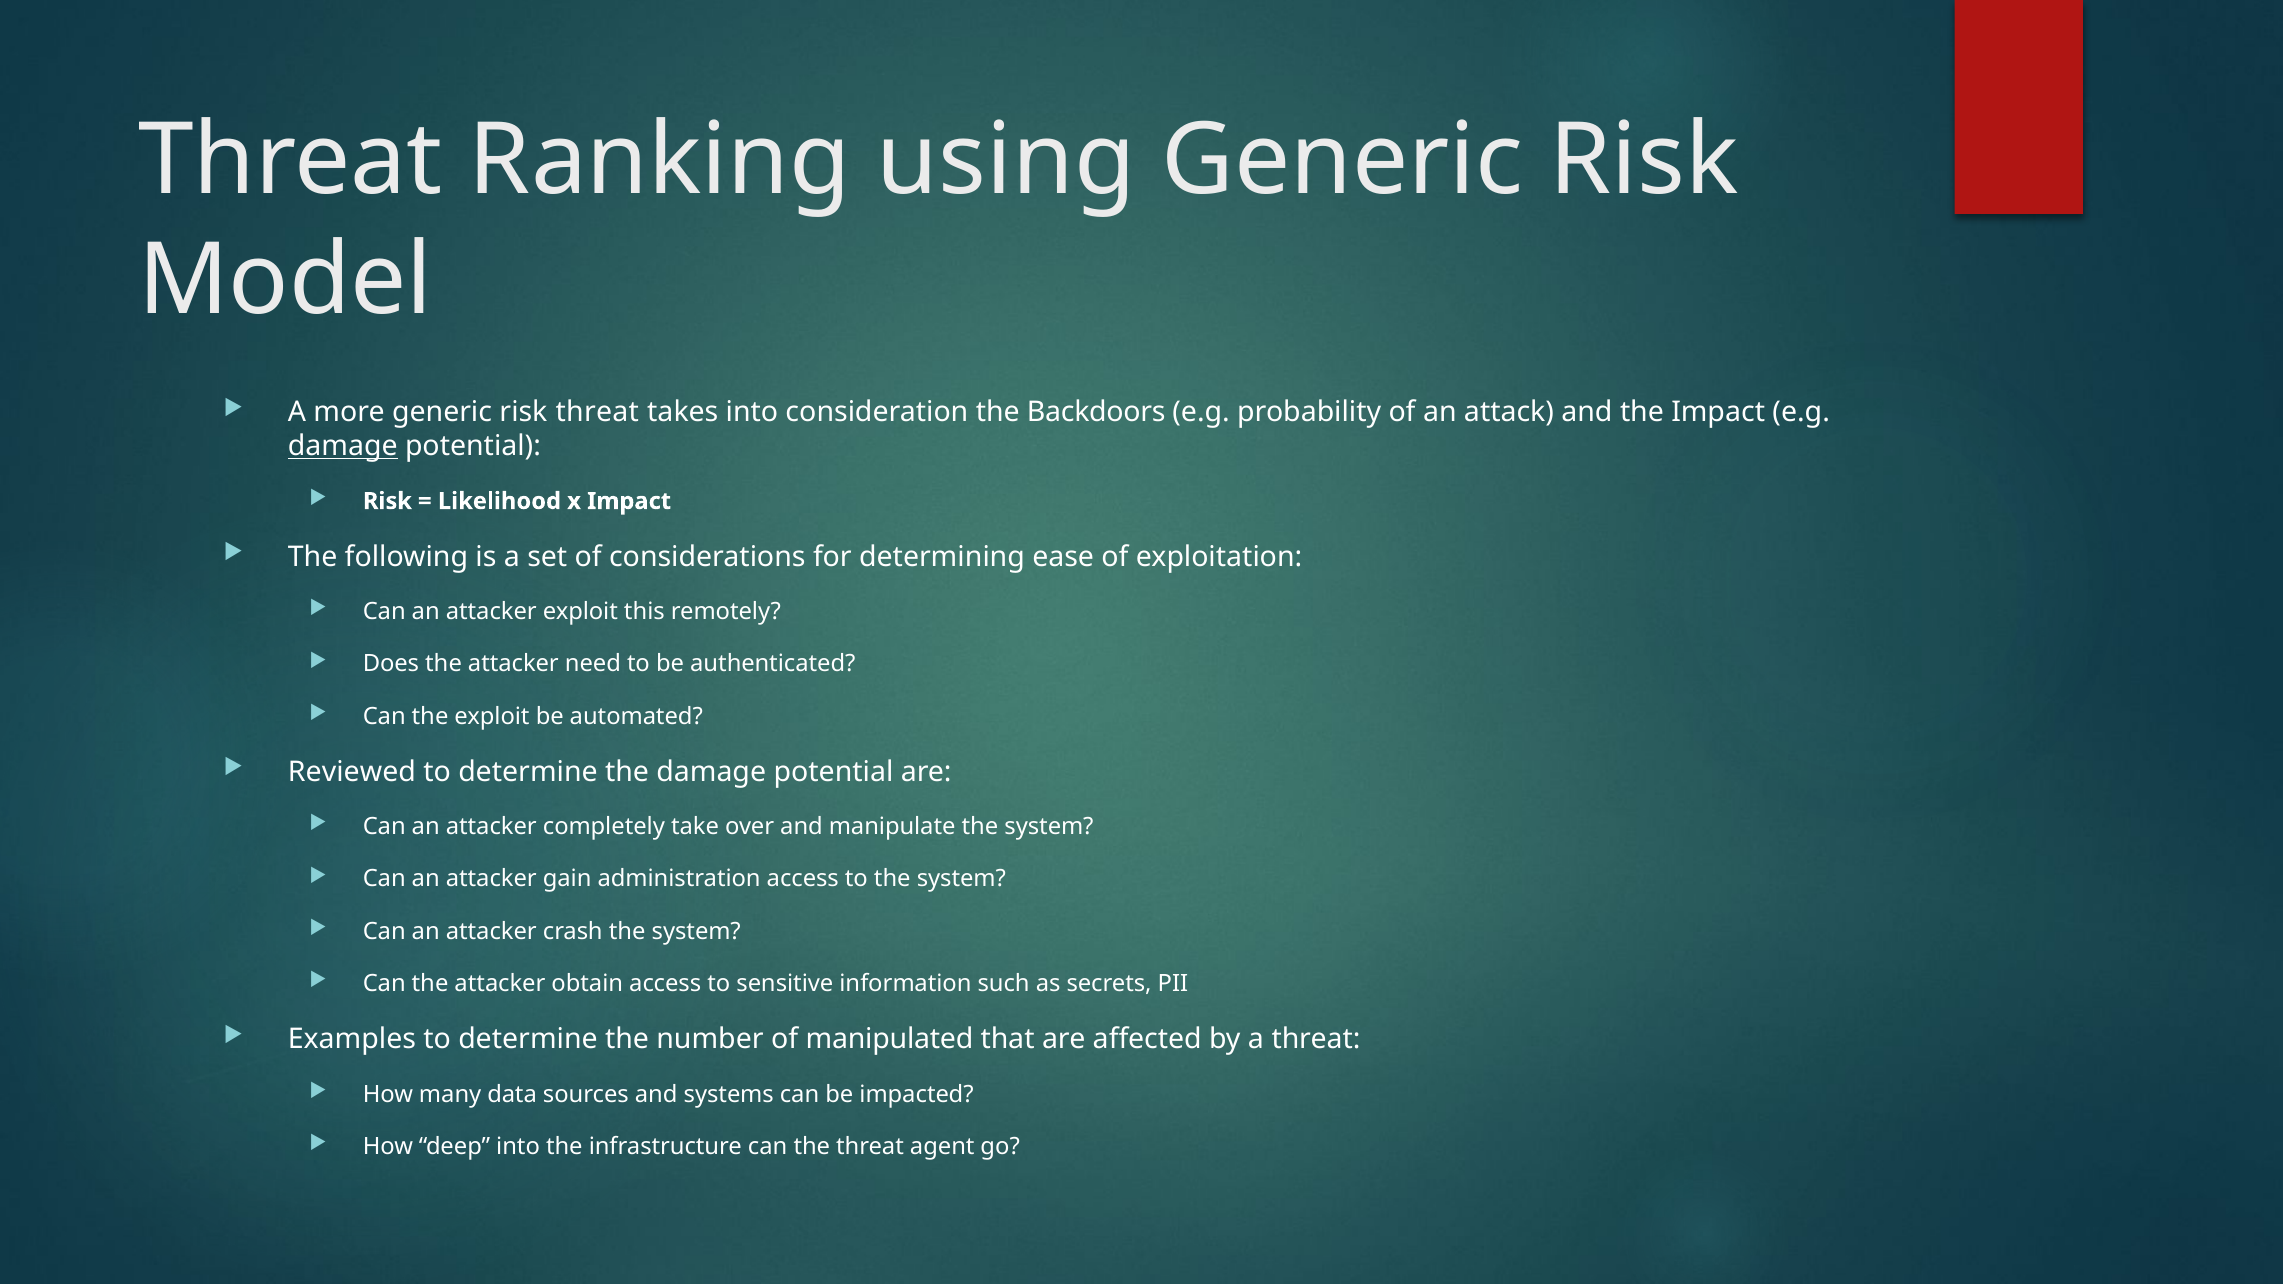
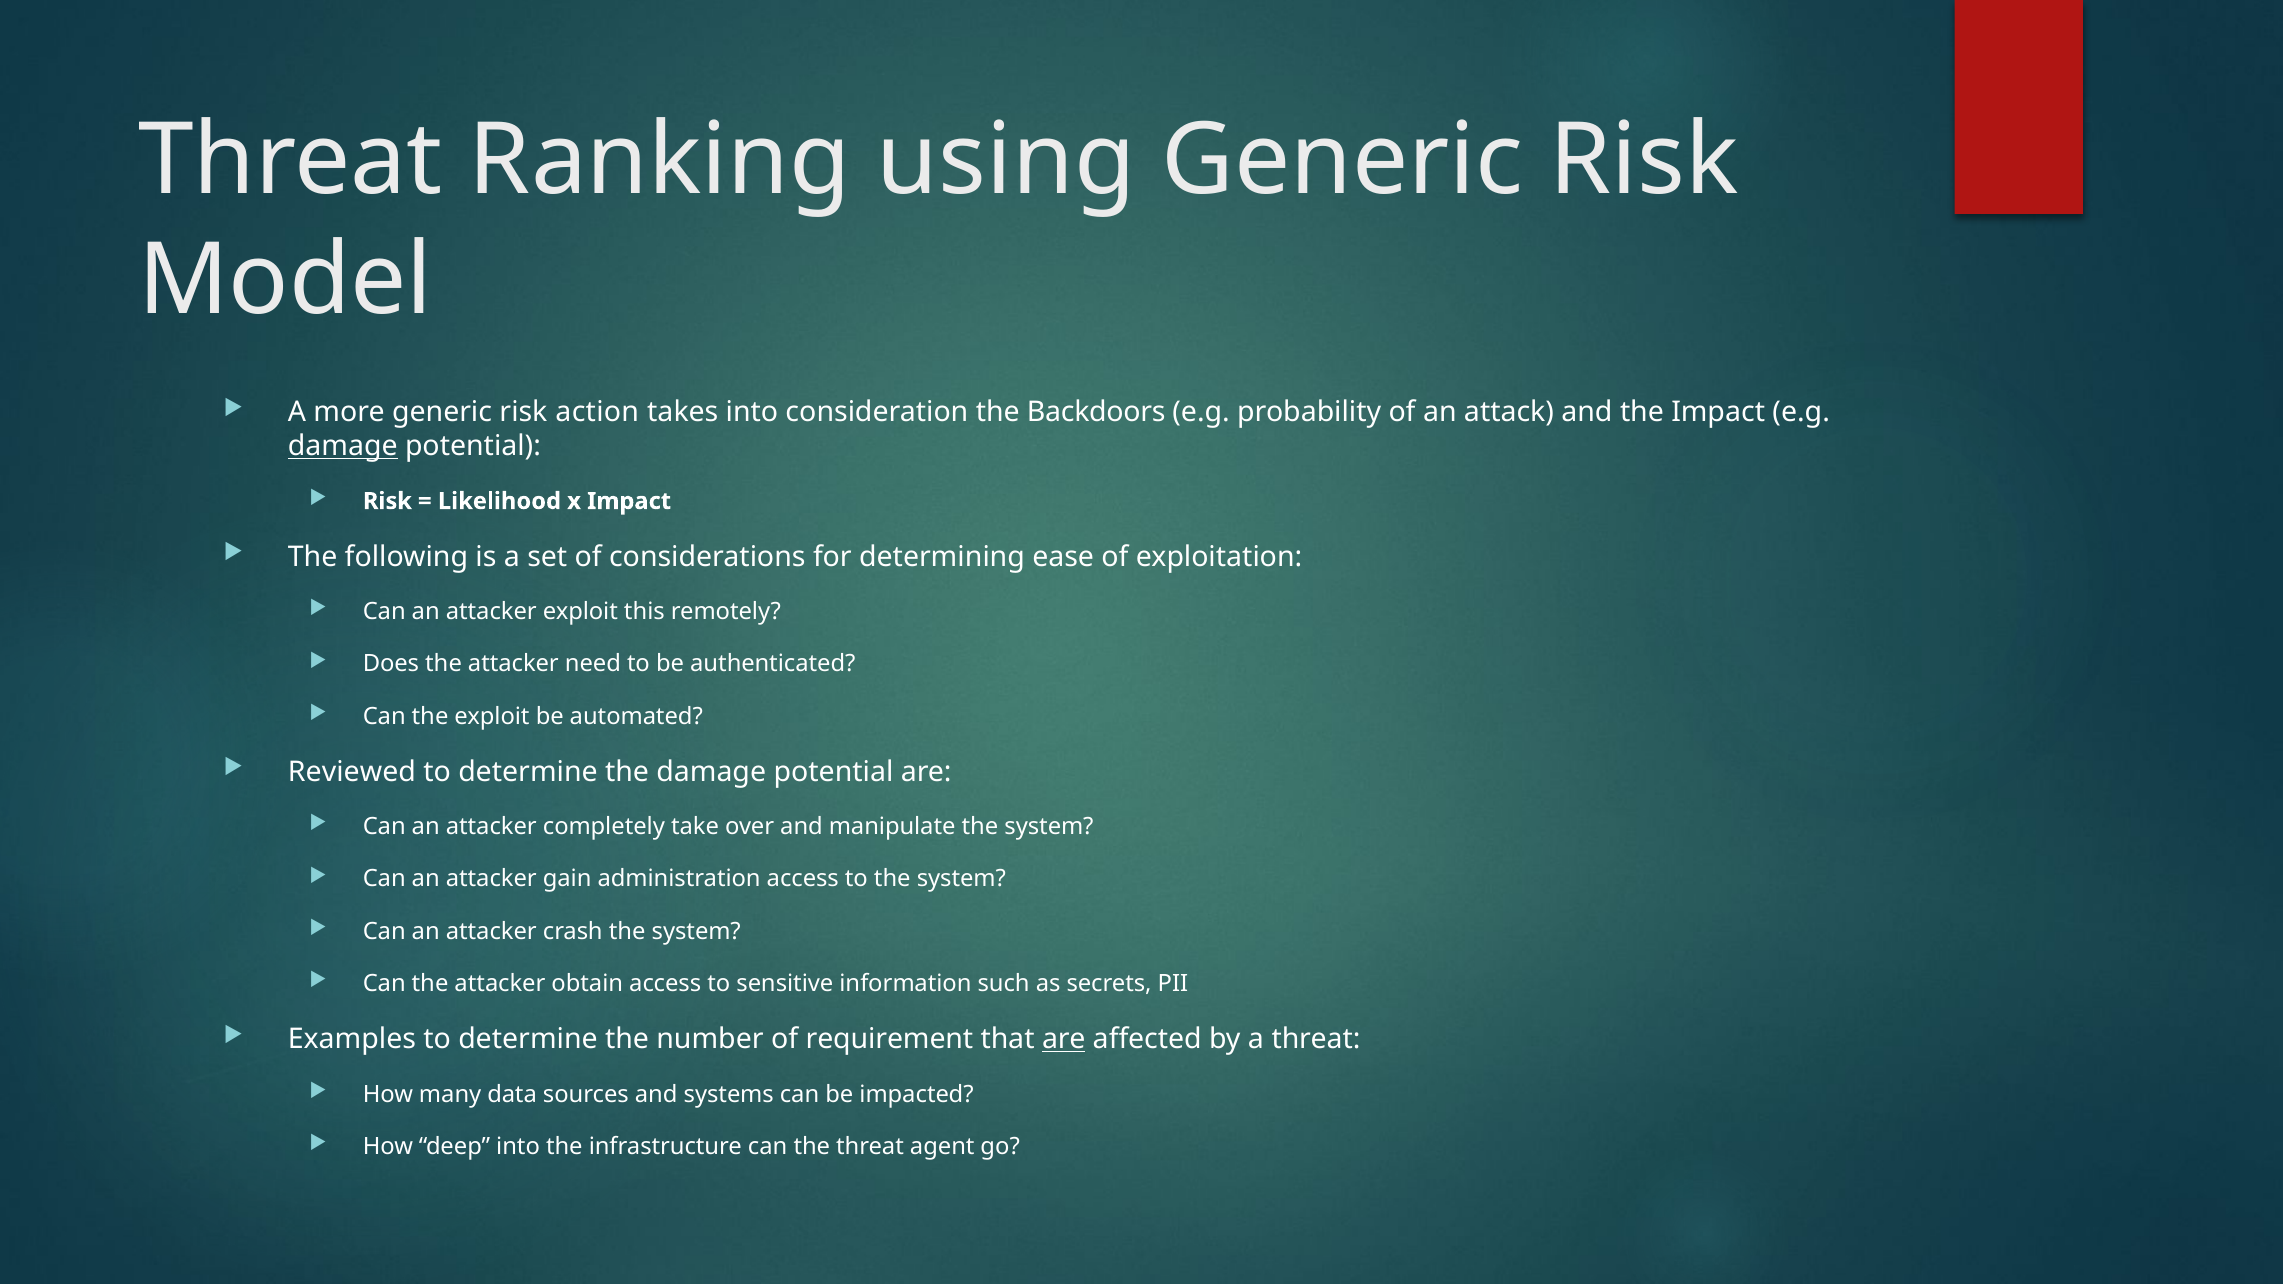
risk threat: threat -> action
manipulated: manipulated -> requirement
are at (1064, 1040) underline: none -> present
